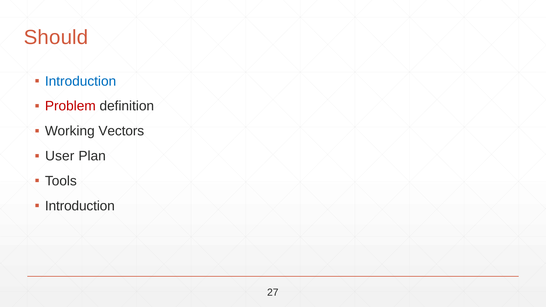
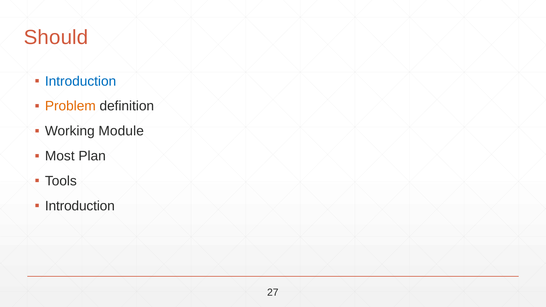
Problem colour: red -> orange
Vectors: Vectors -> Module
User: User -> Most
